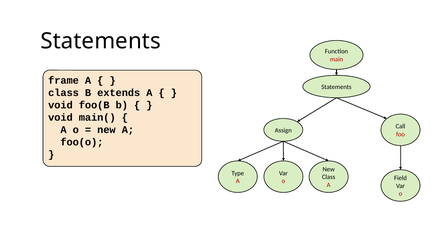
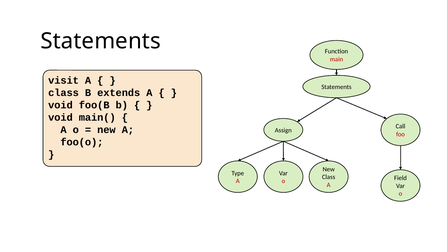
frame: frame -> visit
